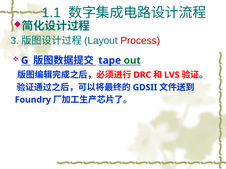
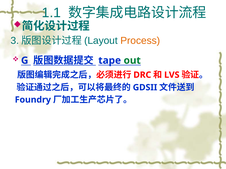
Process colour: red -> orange
